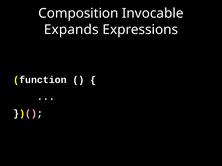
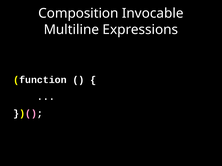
Expands: Expands -> Multiline
